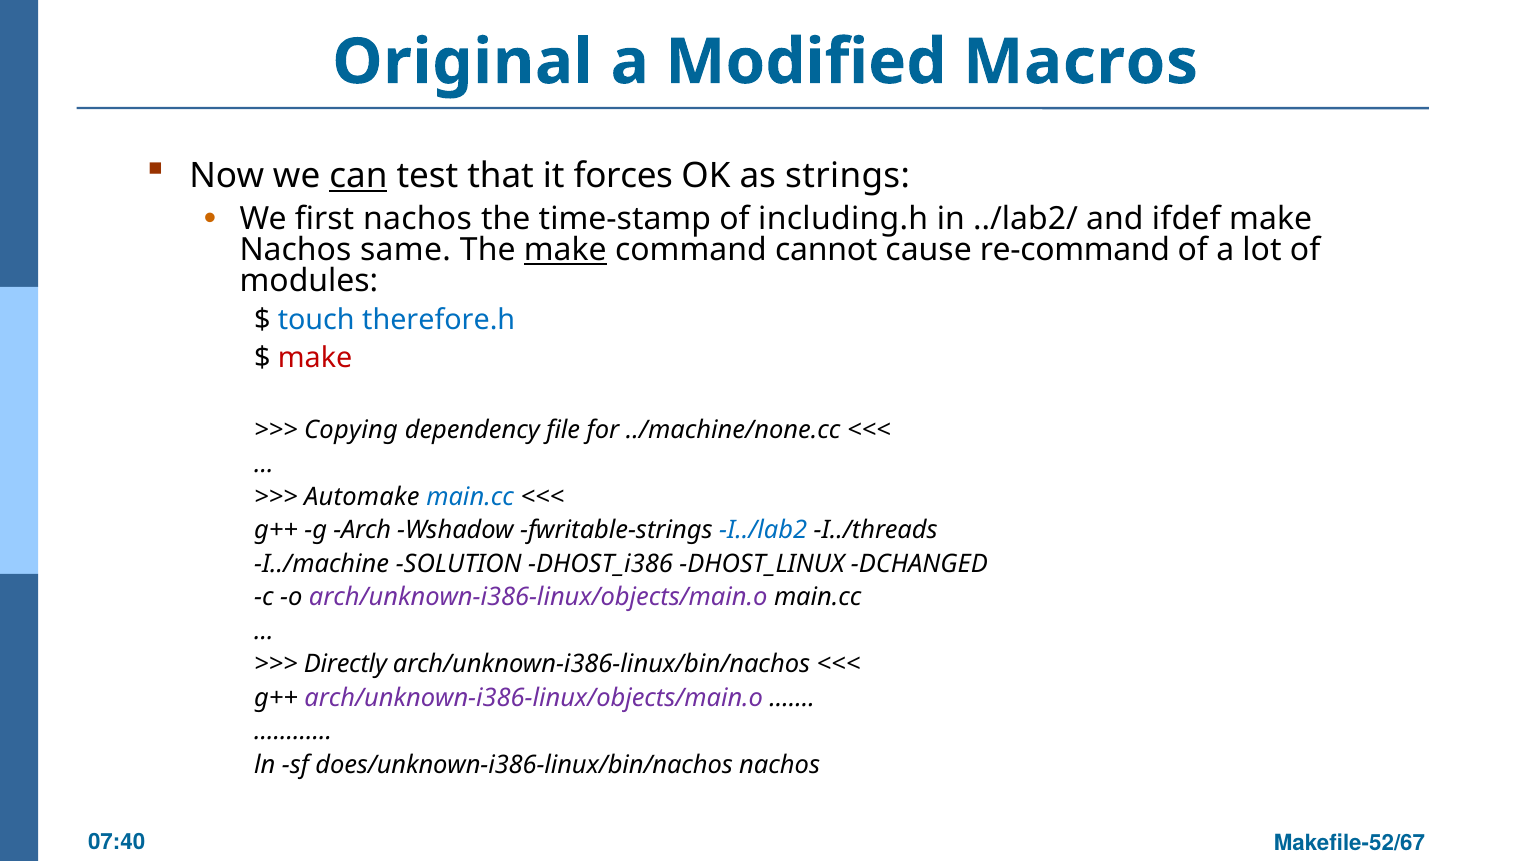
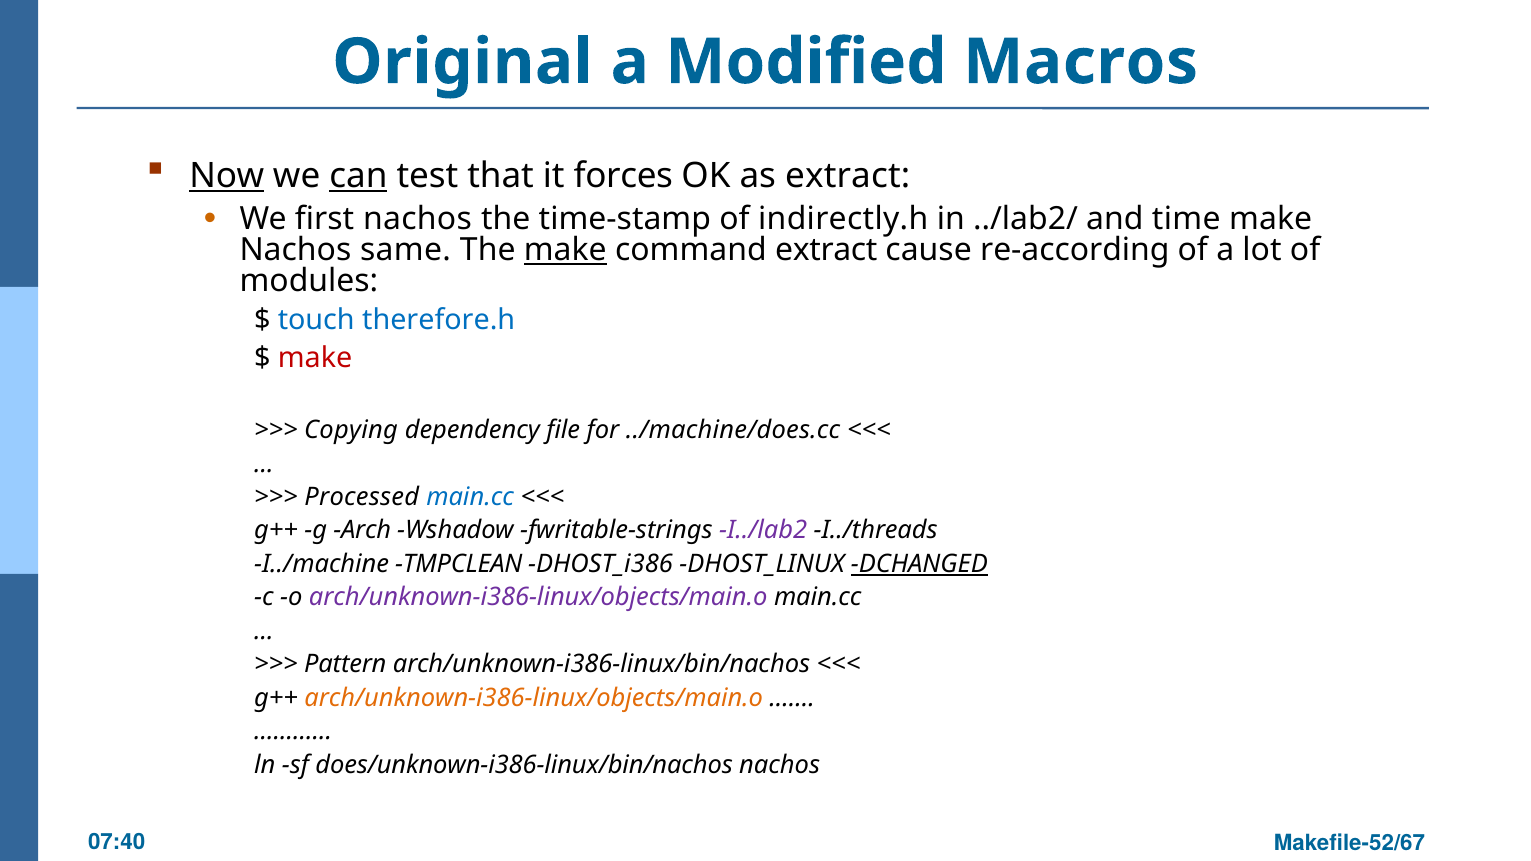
Now underline: none -> present
as strings: strings -> extract
including.h: including.h -> indirectly.h
ifdef: ifdef -> time
command cannot: cannot -> extract
re-command: re-command -> re-according
../machine/none.cc: ../machine/none.cc -> ../machine/does.cc
Automake: Automake -> Processed
I../lab2 colour: blue -> purple
SOLUTION: SOLUTION -> TMPCLEAN
DCHANGED underline: none -> present
Directly: Directly -> Pattern
arch/unknown-i386-linux/objects/main.o at (534, 698) colour: purple -> orange
